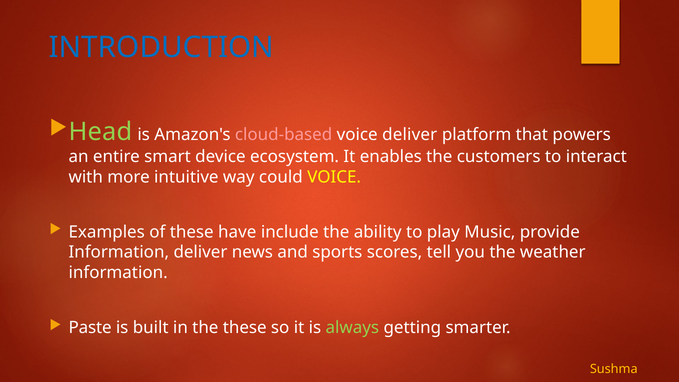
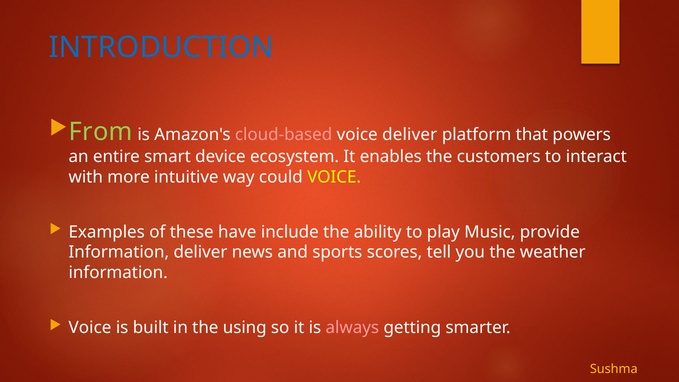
Head: Head -> From
Paste at (90, 327): Paste -> Voice
the these: these -> using
always colour: light green -> pink
